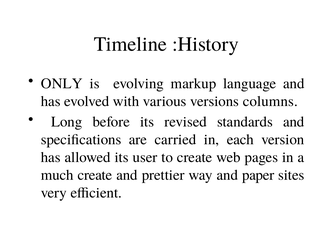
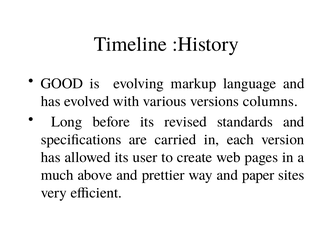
ONLY: ONLY -> GOOD
much create: create -> above
